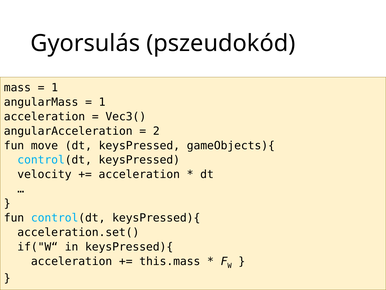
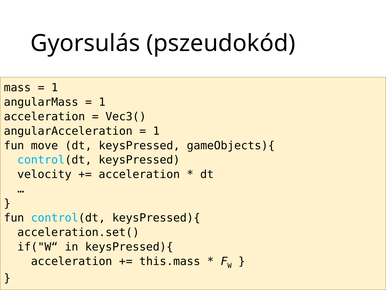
2 at (156, 131): 2 -> 1
